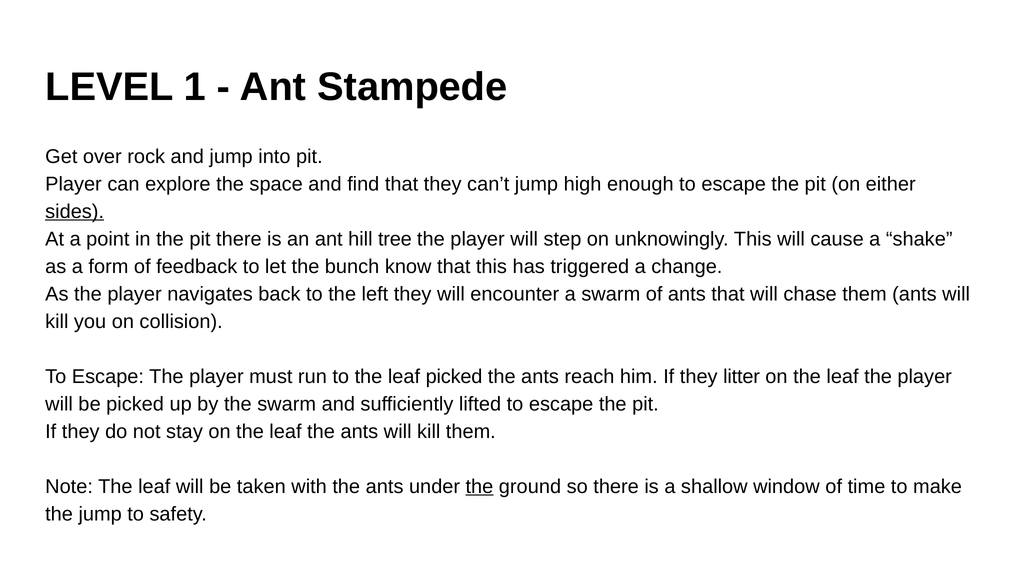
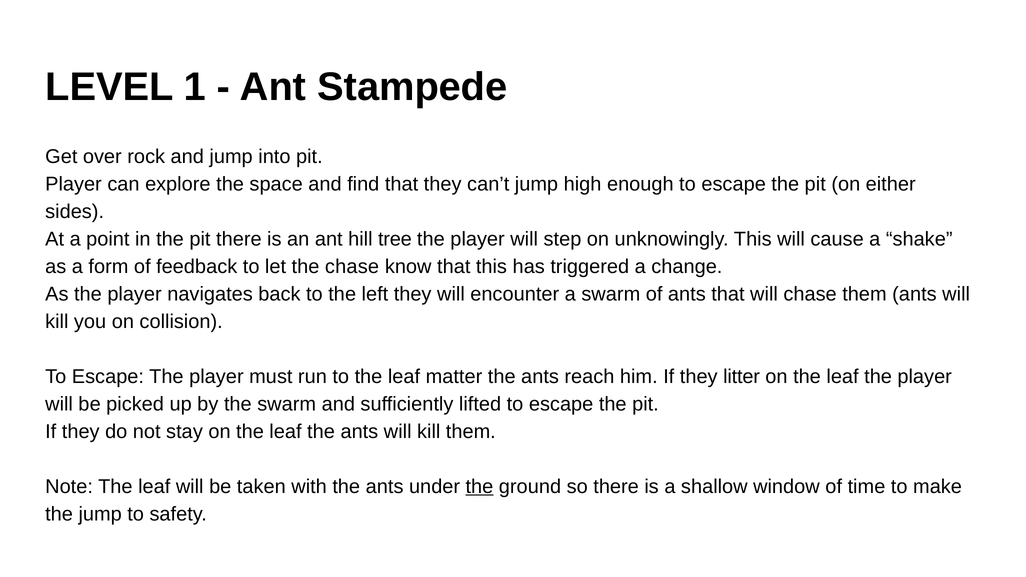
sides underline: present -> none
the bunch: bunch -> chase
leaf picked: picked -> matter
